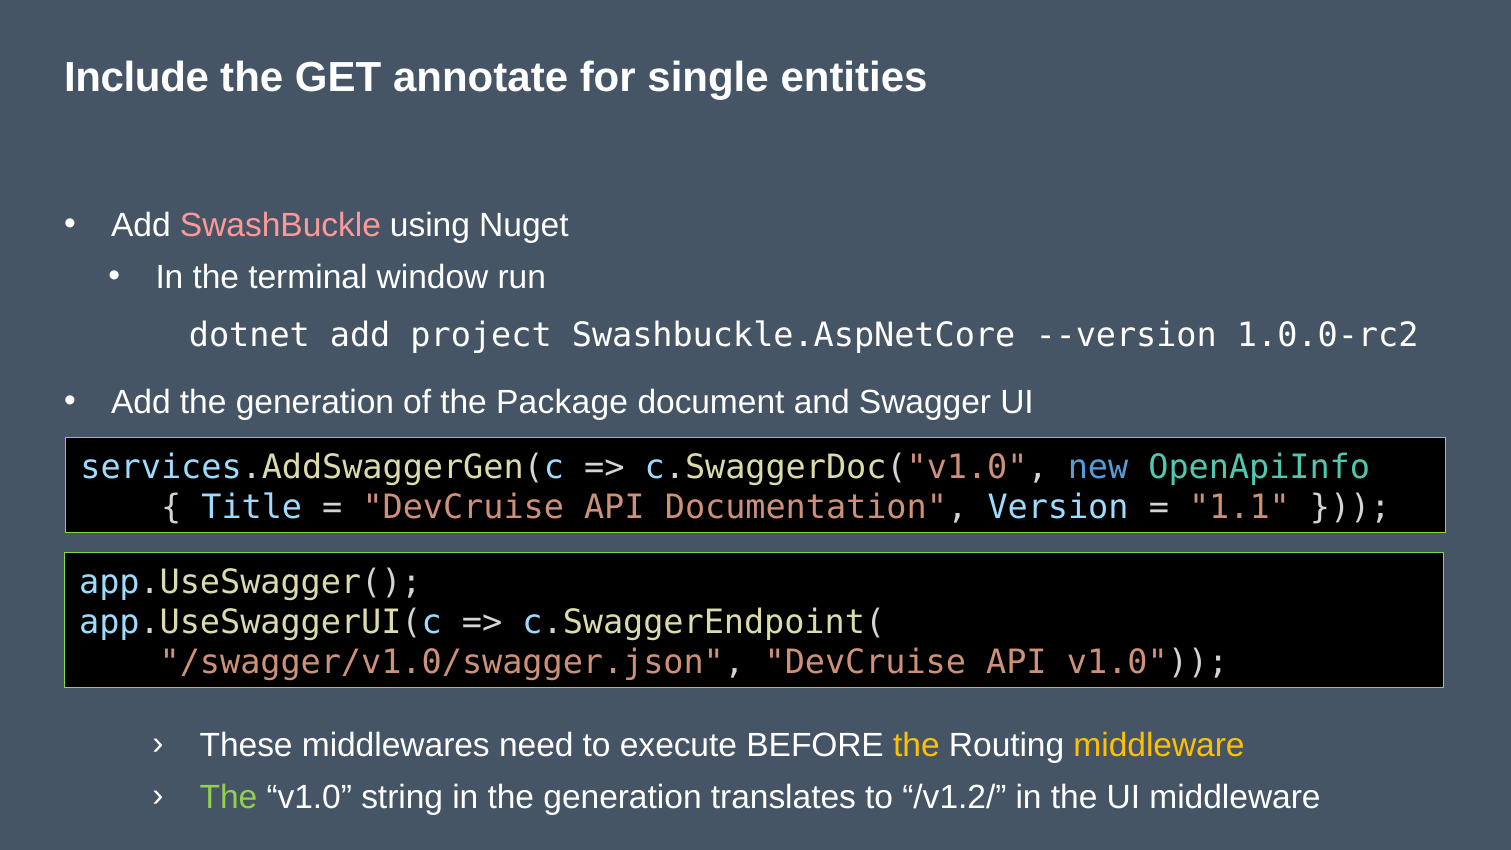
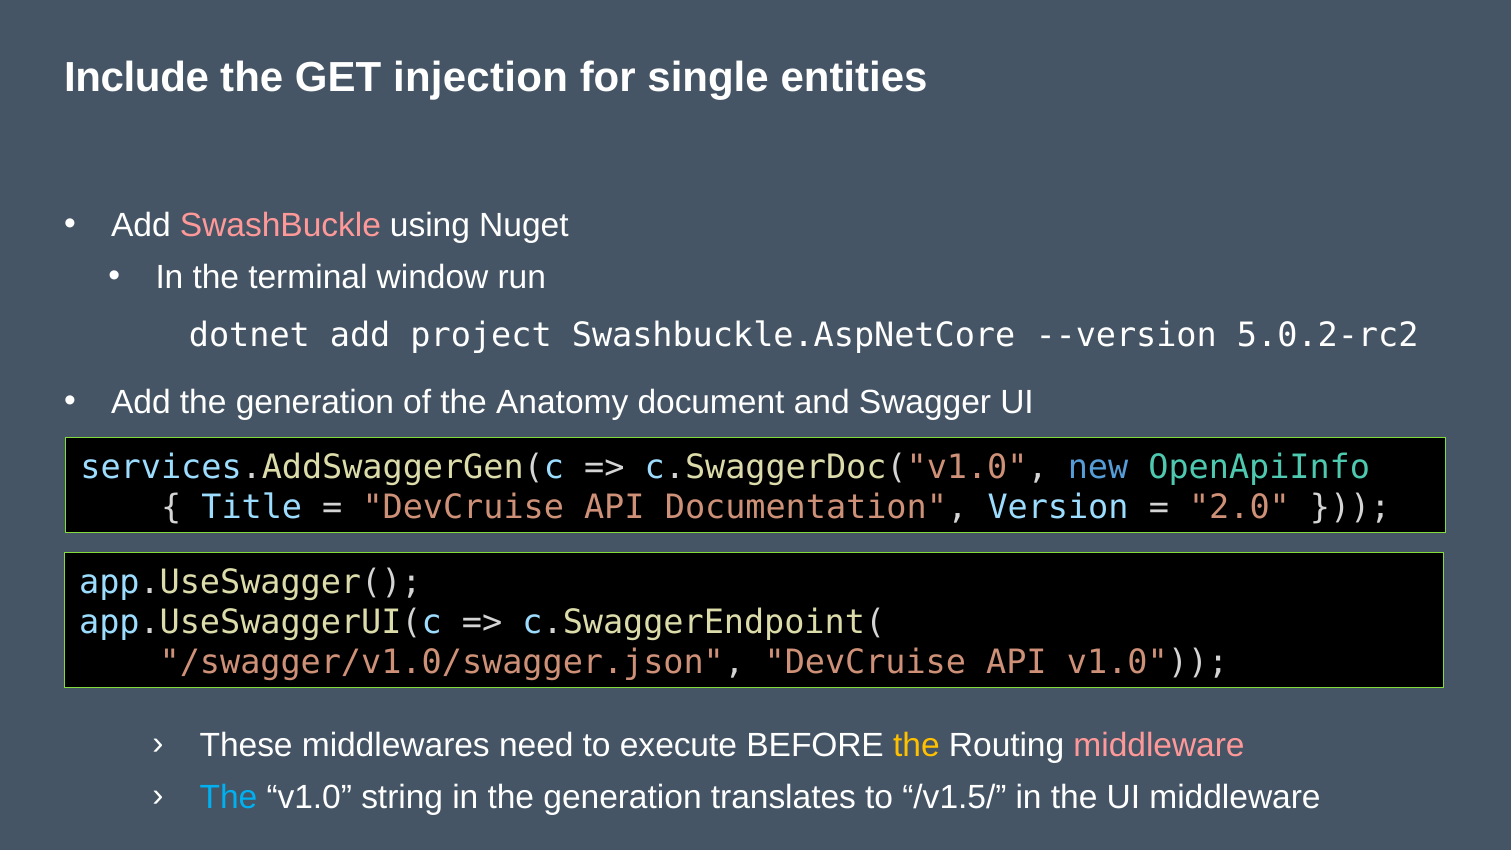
annotate: annotate -> injection
1.0.0-rc2: 1.0.0-rc2 -> 5.0.2-rc2
Package: Package -> Anatomy
1.1: 1.1 -> 2.0
middleware at (1159, 745) colour: yellow -> pink
The at (228, 797) colour: light green -> light blue
/v1.2/: /v1.2/ -> /v1.5/
